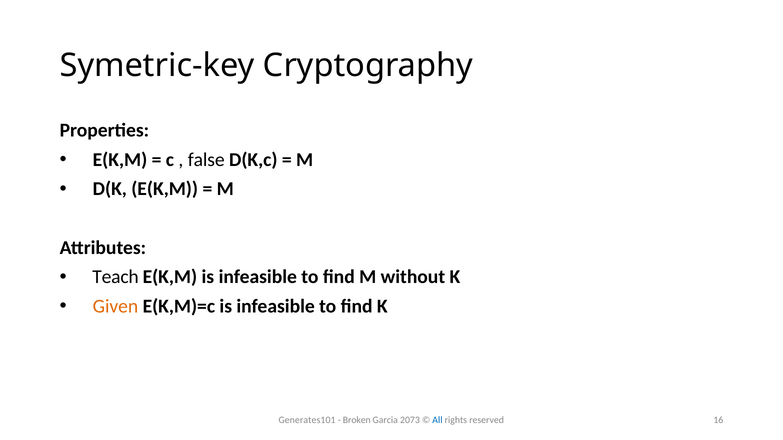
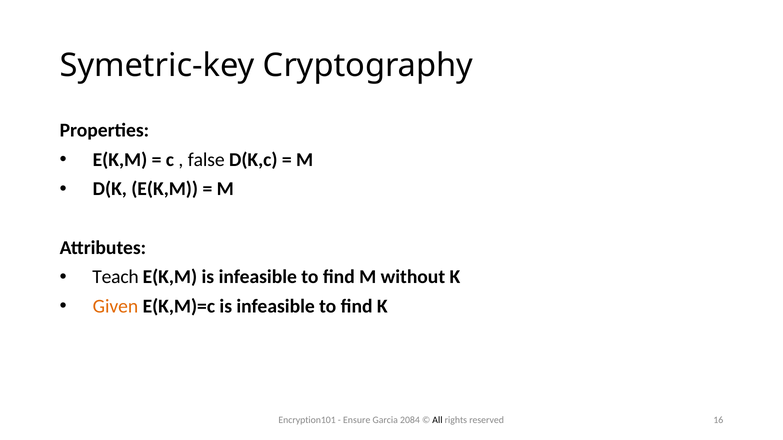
Generates101: Generates101 -> Encryption101
Broken: Broken -> Ensure
2073: 2073 -> 2084
All colour: blue -> black
